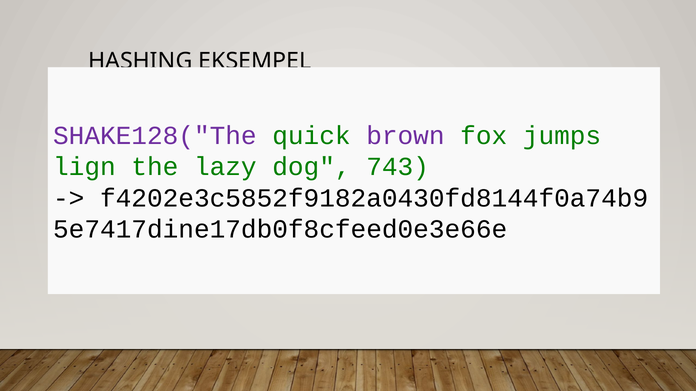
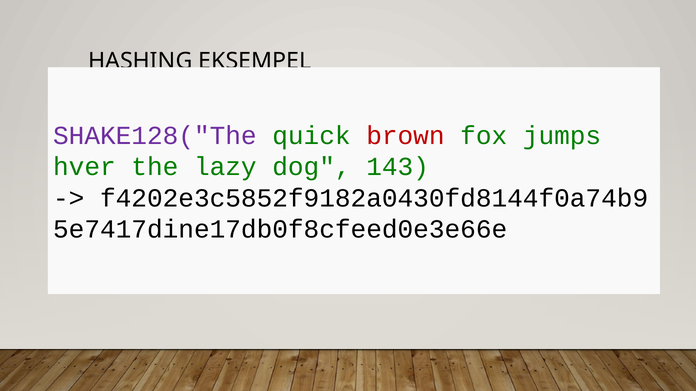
brown colour: purple -> red
lign: lign -> hver
743: 743 -> 143
